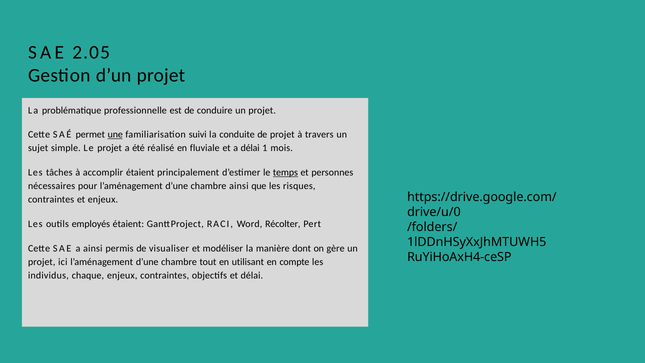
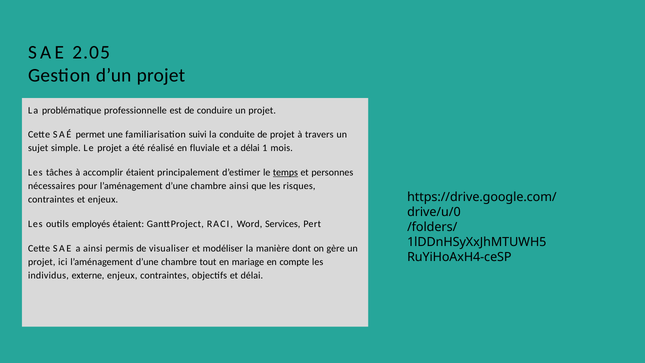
une underline: present -> none
Récolter: Récolter -> Services
utilisant: utilisant -> mariage
chaque: chaque -> externe
